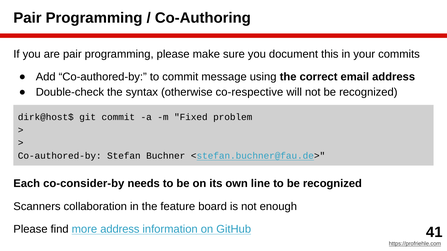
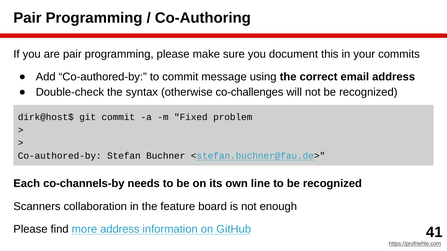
co-respective: co-respective -> co-challenges
co-consider-by: co-consider-by -> co-channels-by
